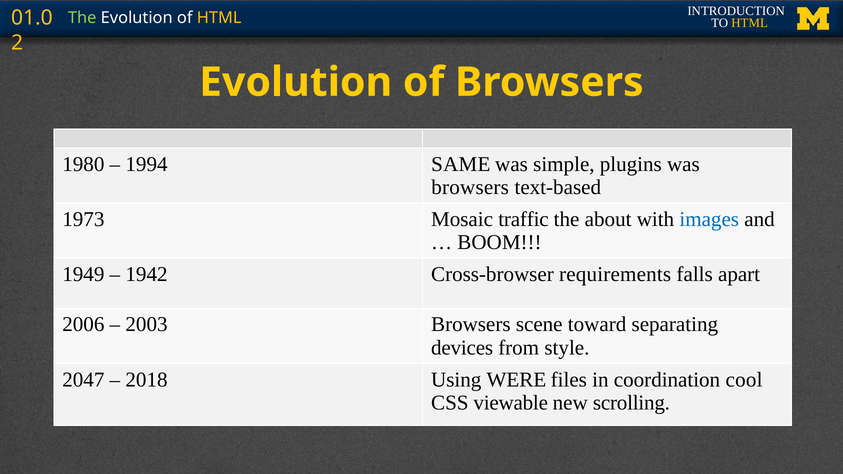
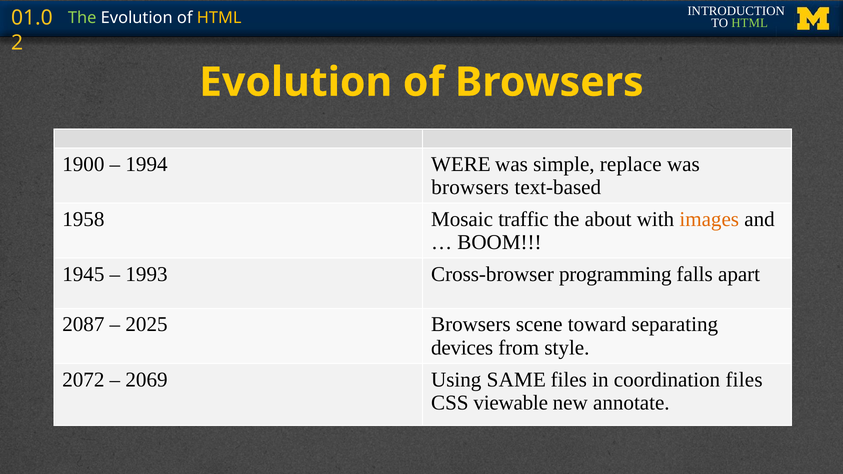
HTML at (750, 23) colour: yellow -> light green
1980: 1980 -> 1900
SAME: SAME -> WERE
plugins: plugins -> replace
1973: 1973 -> 1958
images colour: blue -> orange
1949: 1949 -> 1945
1942: 1942 -> 1993
requirements: requirements -> programming
2006: 2006 -> 2087
2003: 2003 -> 2025
2047: 2047 -> 2072
2018: 2018 -> 2069
WERE: WERE -> SAME
coordination cool: cool -> files
scrolling: scrolling -> annotate
